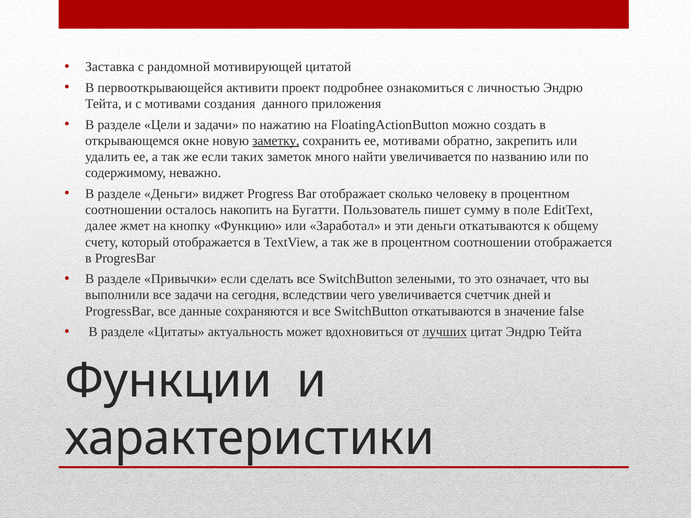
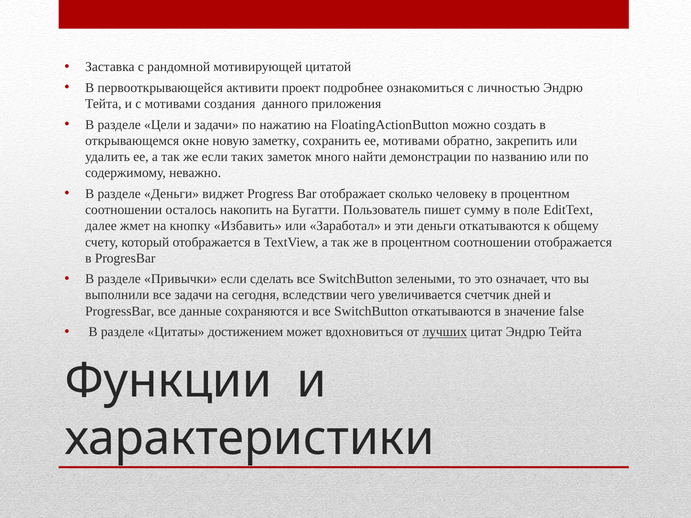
заметку underline: present -> none
найти увеличивается: увеличивается -> демонстрации
Функцию: Функцию -> Избавить
актуальность: актуальность -> достижением
